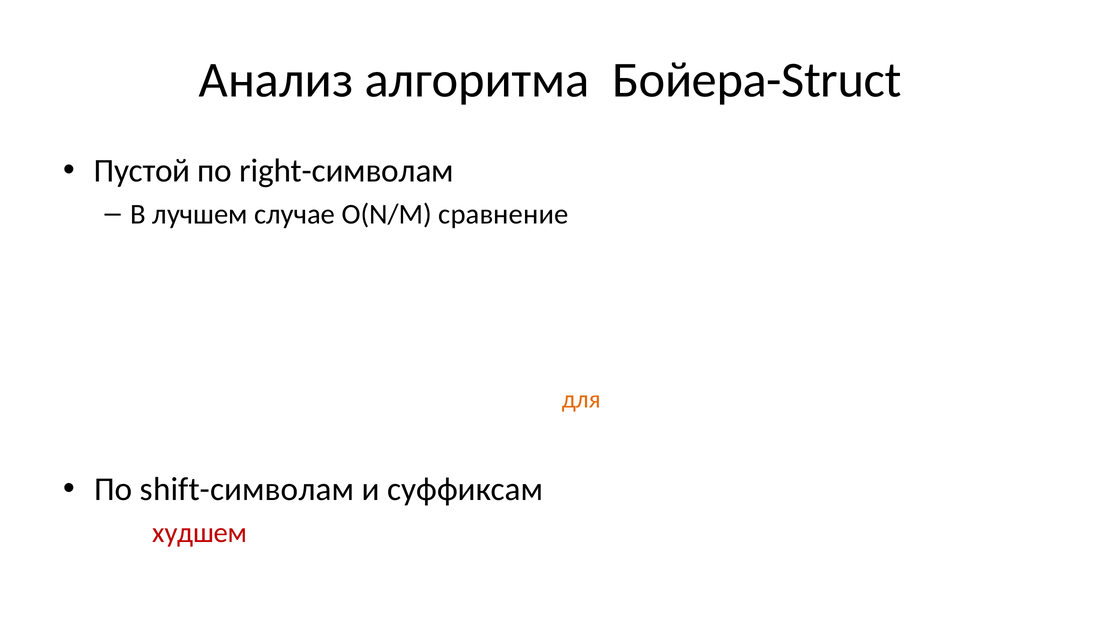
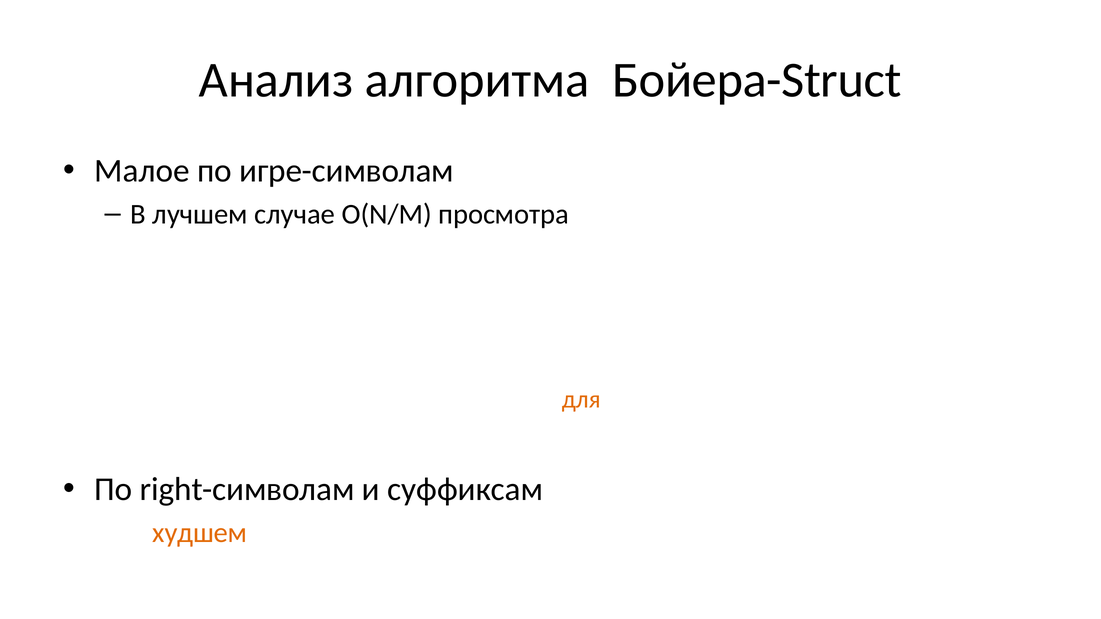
Пустой: Пустой -> Малое
right-символам: right-символам -> игре-символам
сравнение: сравнение -> просмотра
shift-символам: shift-символам -> right-символам
худшем at (200, 533) colour: red -> orange
